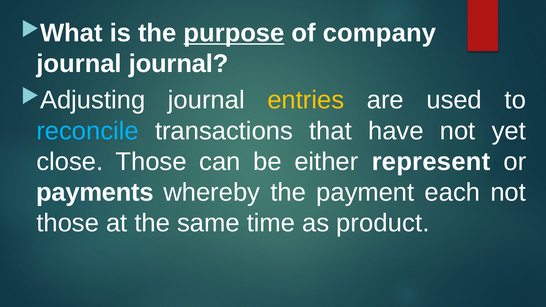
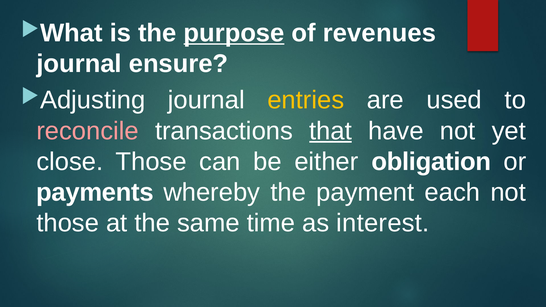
company: company -> revenues
journal journal: journal -> ensure
reconcile colour: light blue -> pink
that underline: none -> present
represent: represent -> obligation
product: product -> interest
